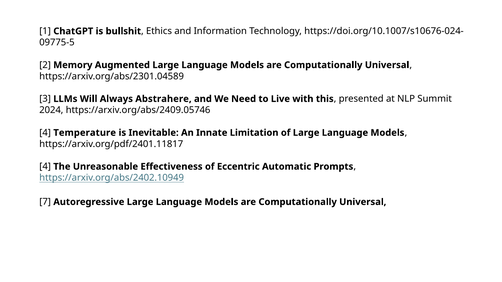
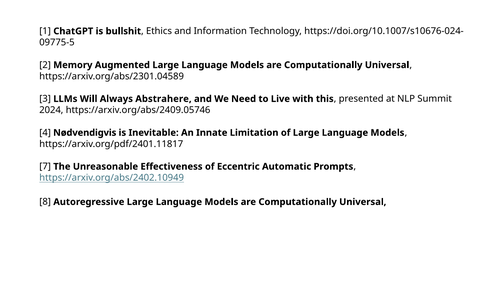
Temperature: Temperature -> Nødvendigvis
4 at (45, 167): 4 -> 7
7: 7 -> 8
